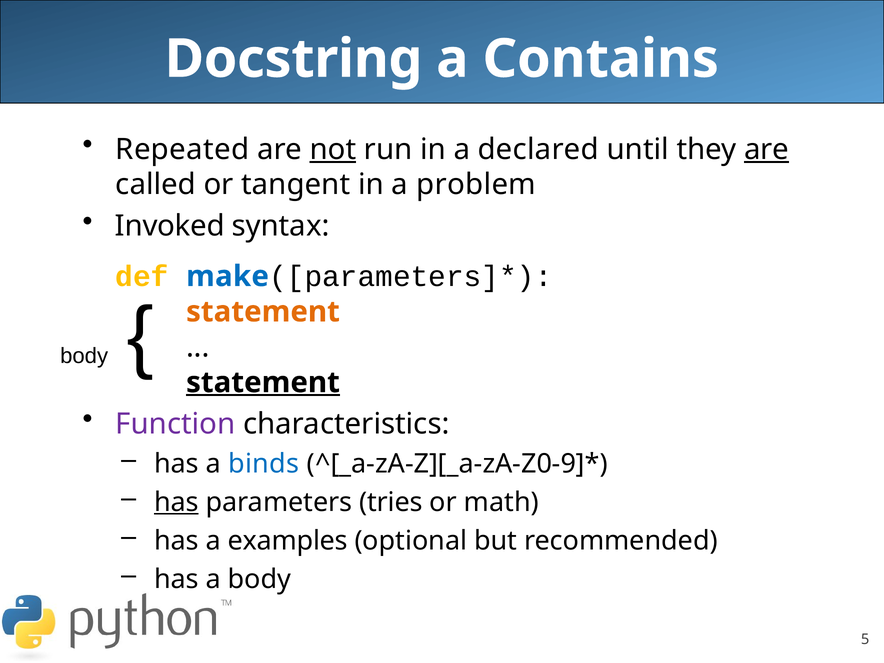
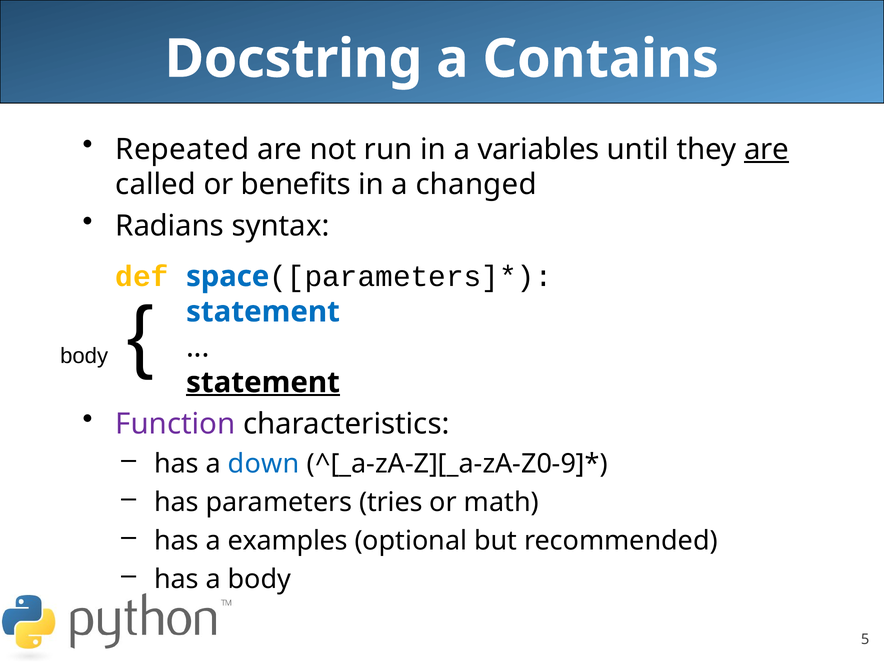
not underline: present -> none
declared: declared -> variables
tangent: tangent -> benefits
problem: problem -> changed
Invoked: Invoked -> Radians
make: make -> space
statement at (263, 312) colour: orange -> blue
binds: binds -> down
has at (176, 502) underline: present -> none
